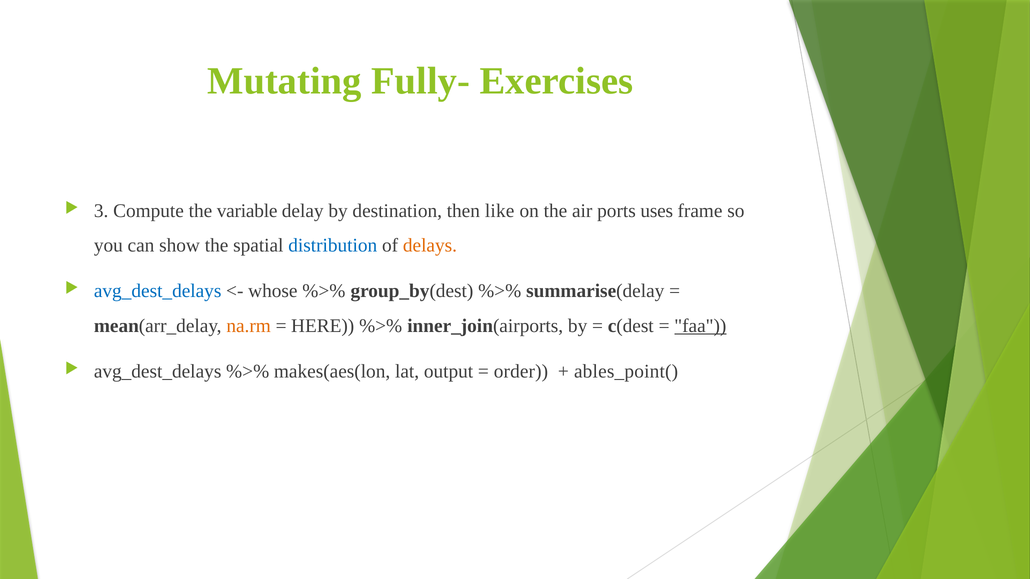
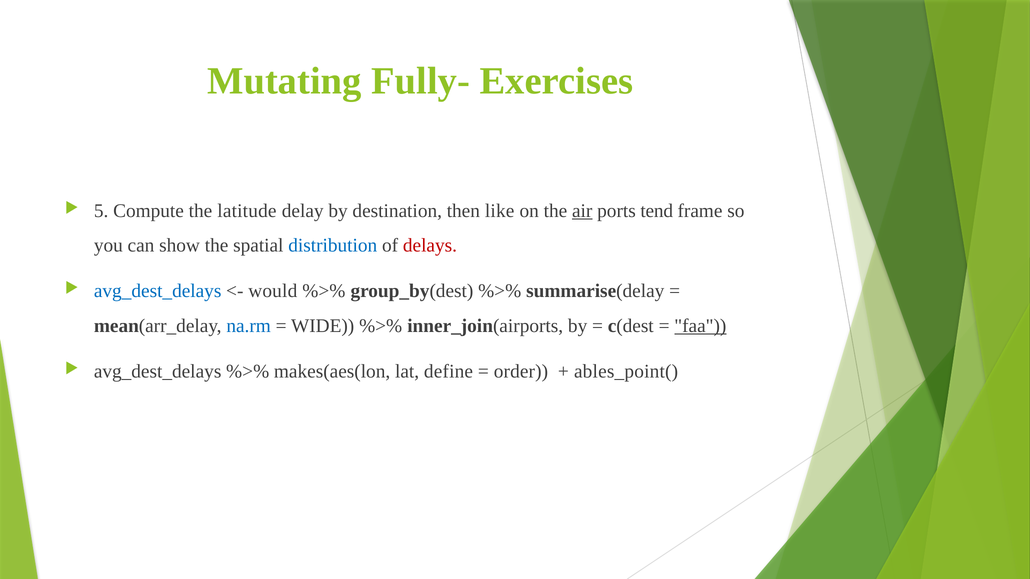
3: 3 -> 5
variable: variable -> latitude
air underline: none -> present
uses: uses -> tend
delays colour: orange -> red
whose: whose -> would
na.rm colour: orange -> blue
HERE: HERE -> WIDE
output: output -> define
